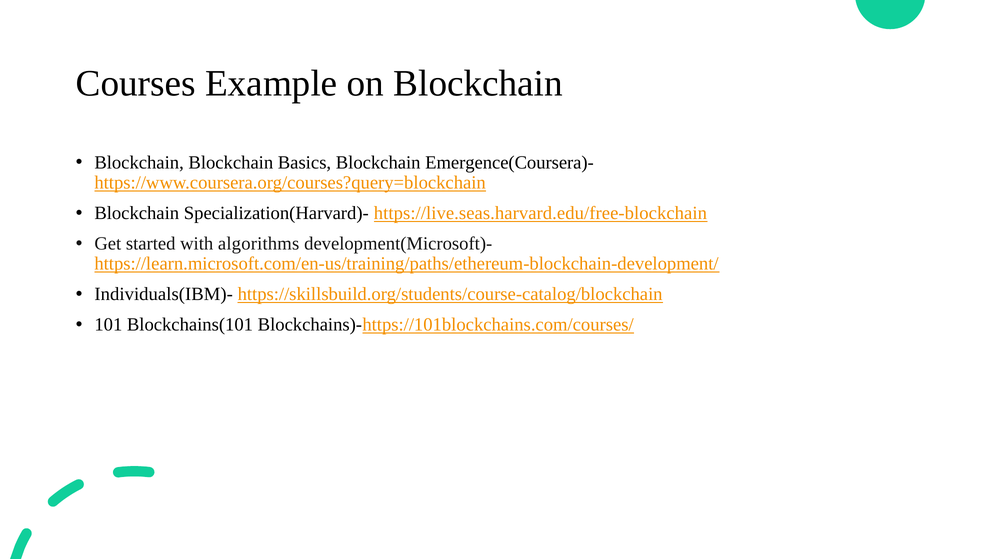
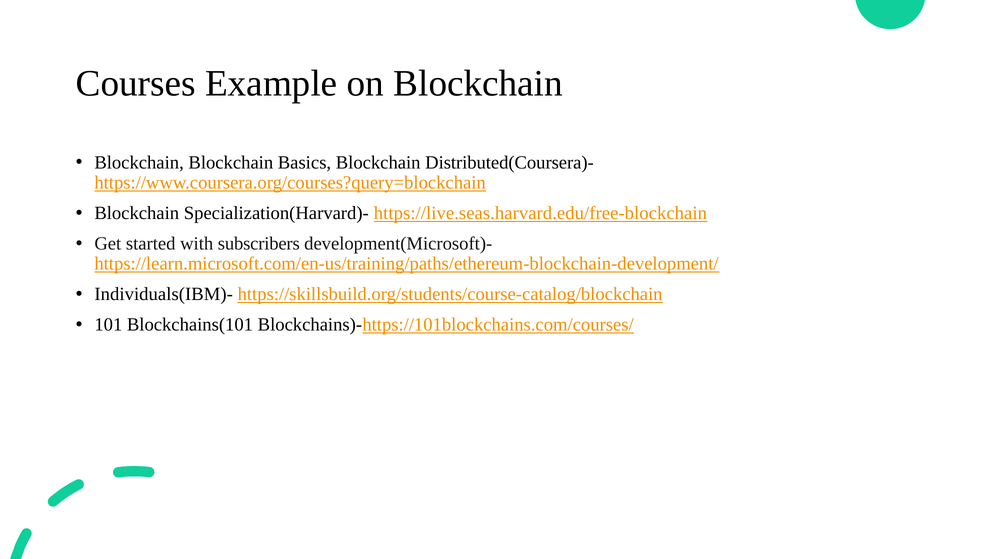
Emergence(Coursera)-: Emergence(Coursera)- -> Distributed(Coursera)-
algorithms: algorithms -> subscribers
